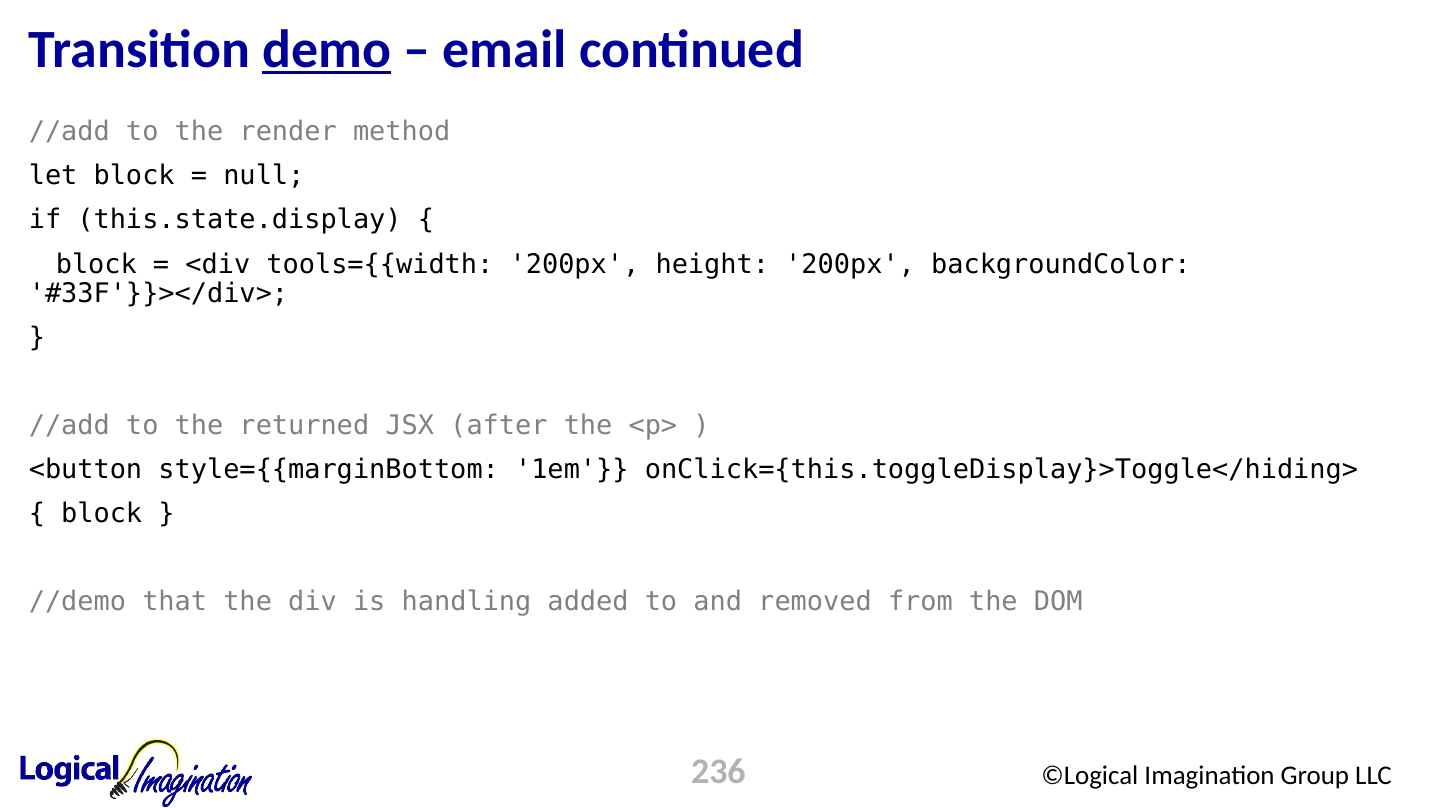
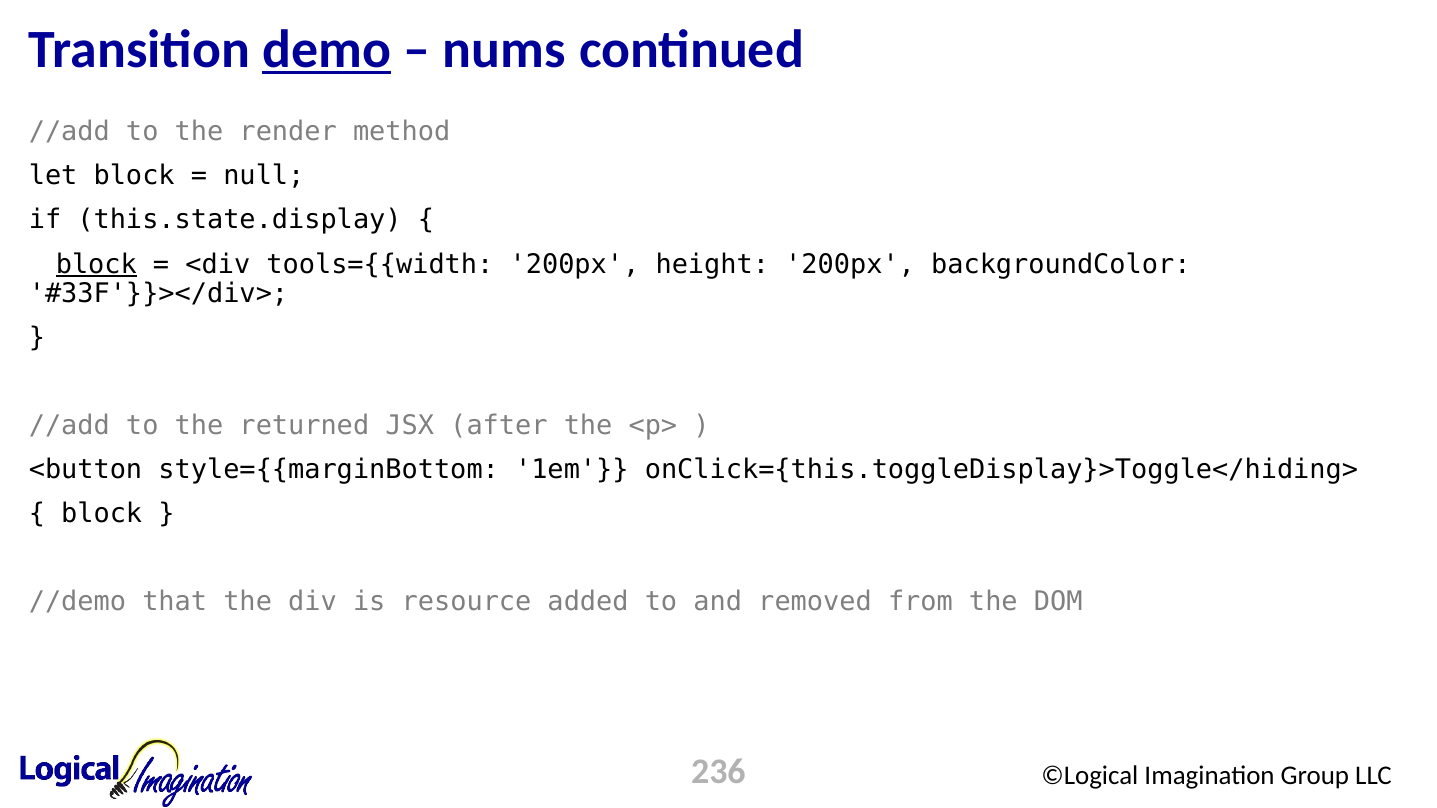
email: email -> nums
block at (96, 264) underline: none -> present
handling: handling -> resource
